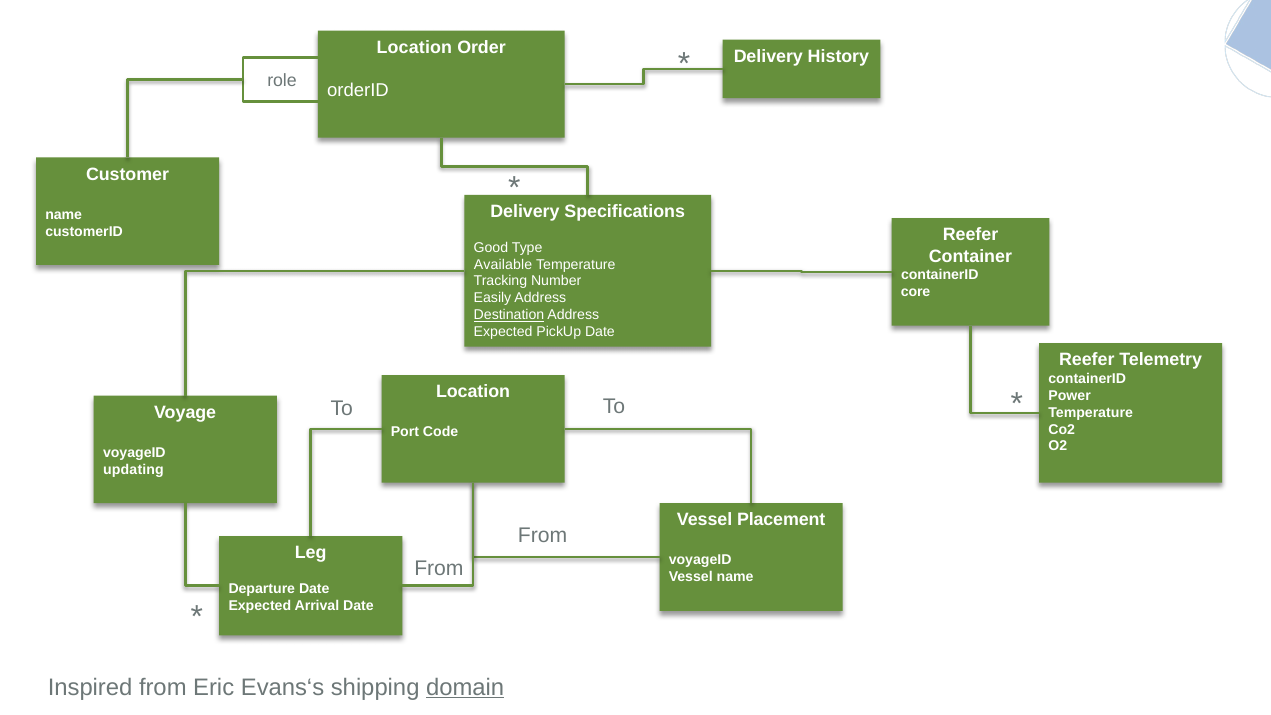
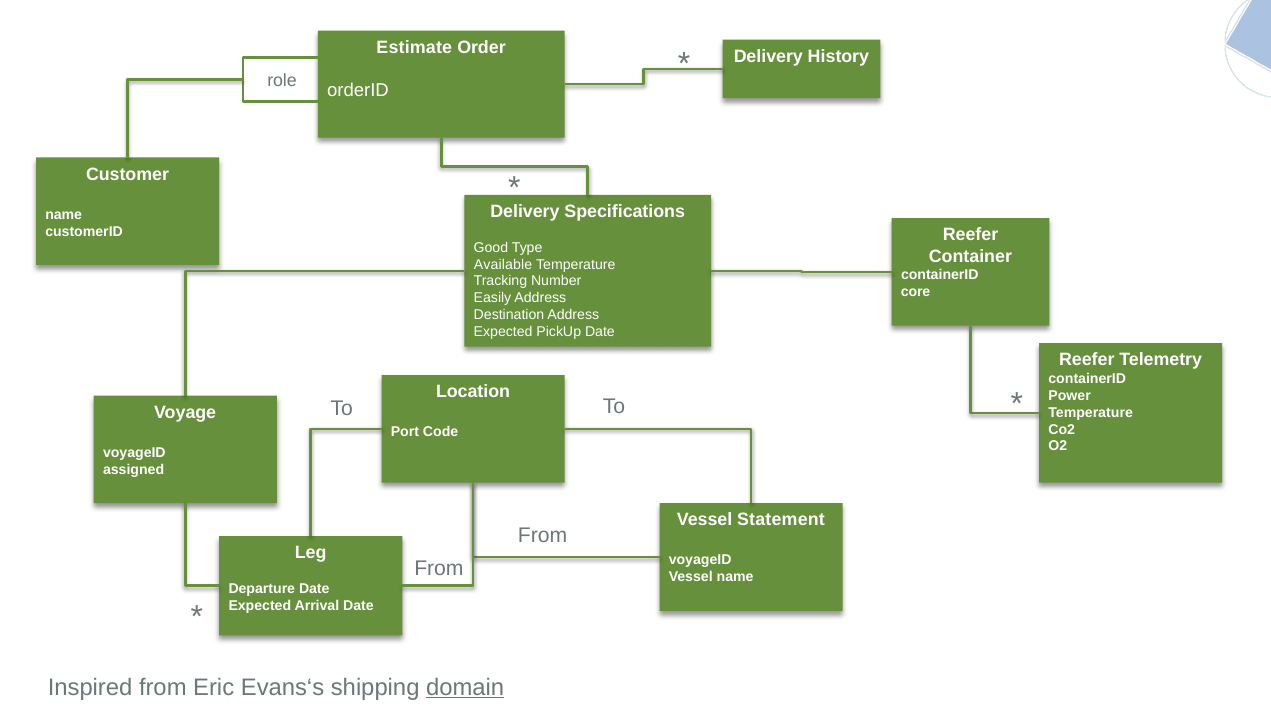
Location at (414, 47): Location -> Estimate
Destination underline: present -> none
updating: updating -> assigned
Placement: Placement -> Statement
